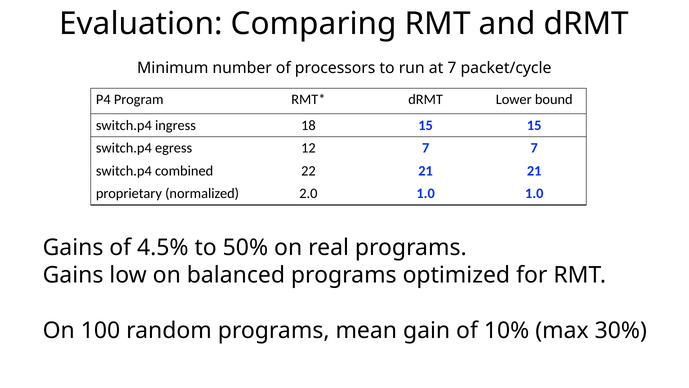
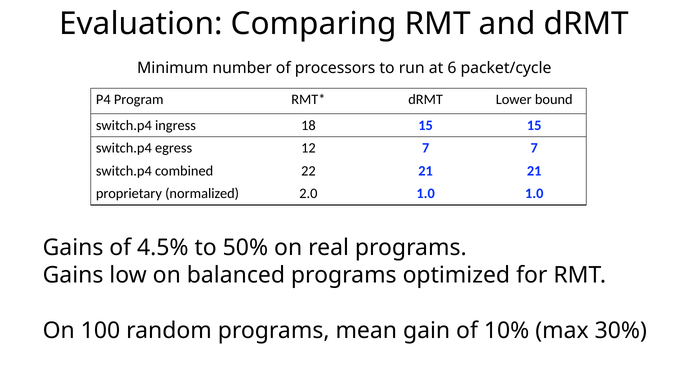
at 7: 7 -> 6
